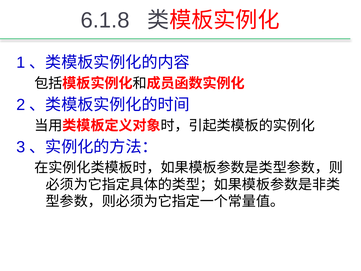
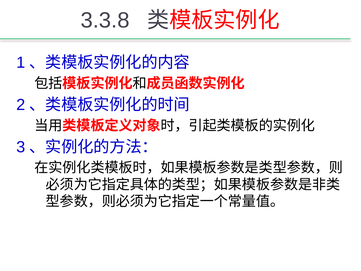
6.1.8: 6.1.8 -> 3.3.8
